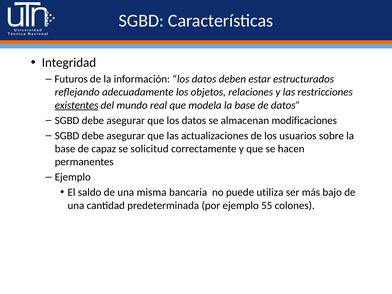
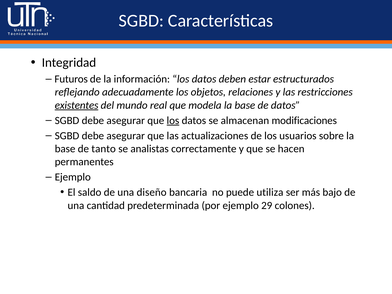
los at (173, 120) underline: none -> present
capaz: capaz -> tanto
solicitud: solicitud -> analistas
misma: misma -> diseño
55: 55 -> 29
